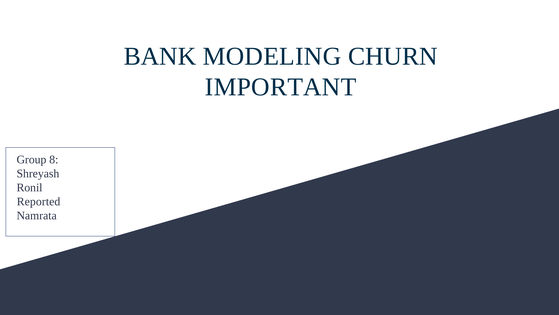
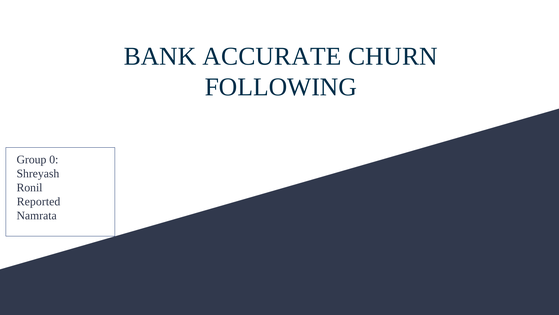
MODELING: MODELING -> ACCURATE
IMPORTANT: IMPORTANT -> FOLLOWING
8: 8 -> 0
